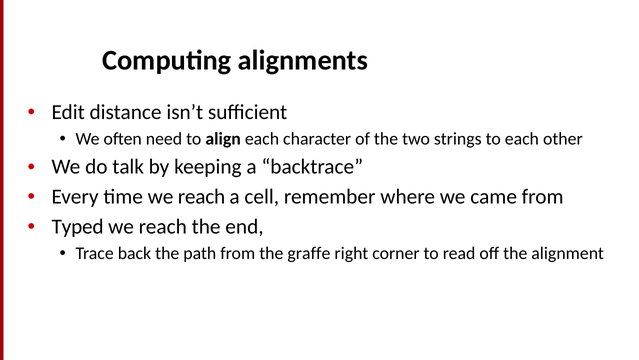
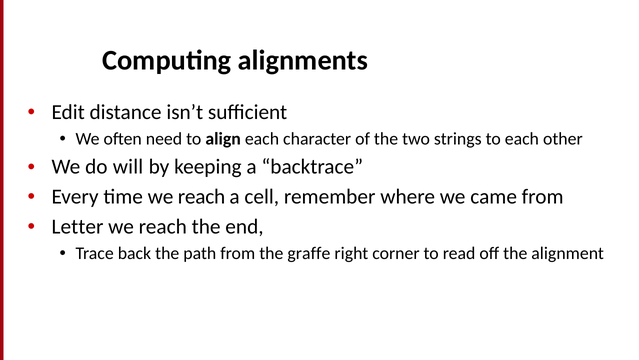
talk: talk -> will
Typed: Typed -> Letter
